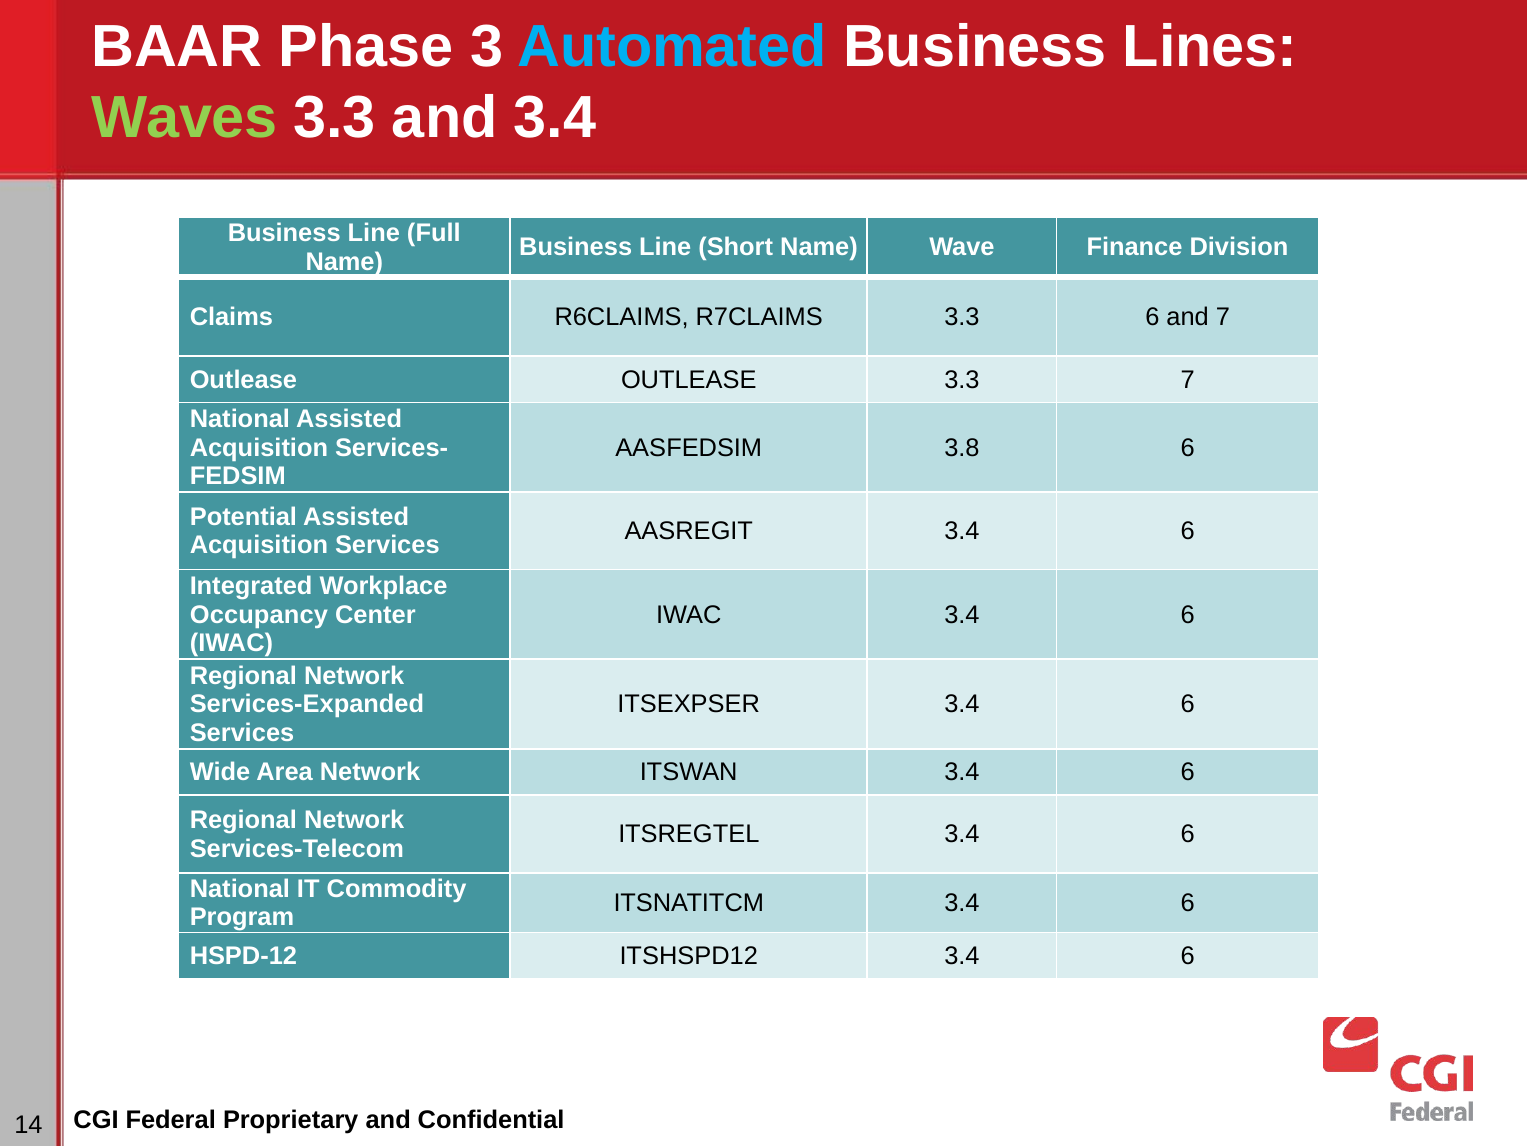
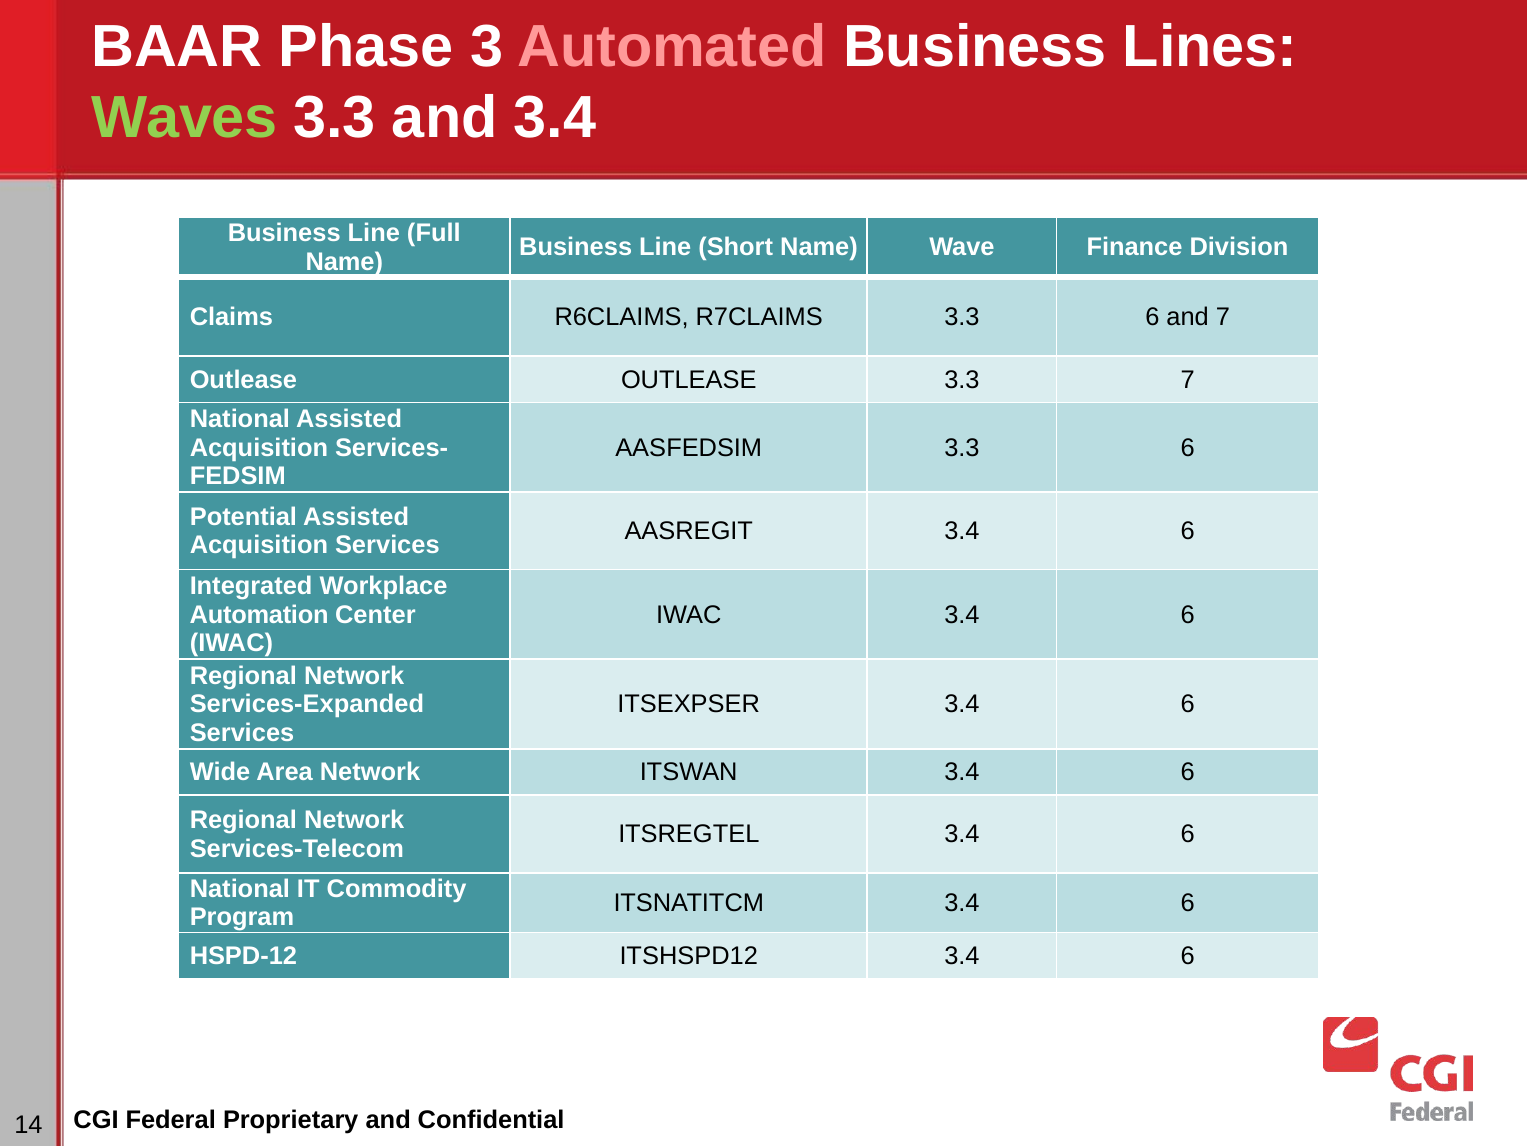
Automated colour: light blue -> pink
AASFEDSIM 3.8: 3.8 -> 3.3
Occupancy: Occupancy -> Automation
